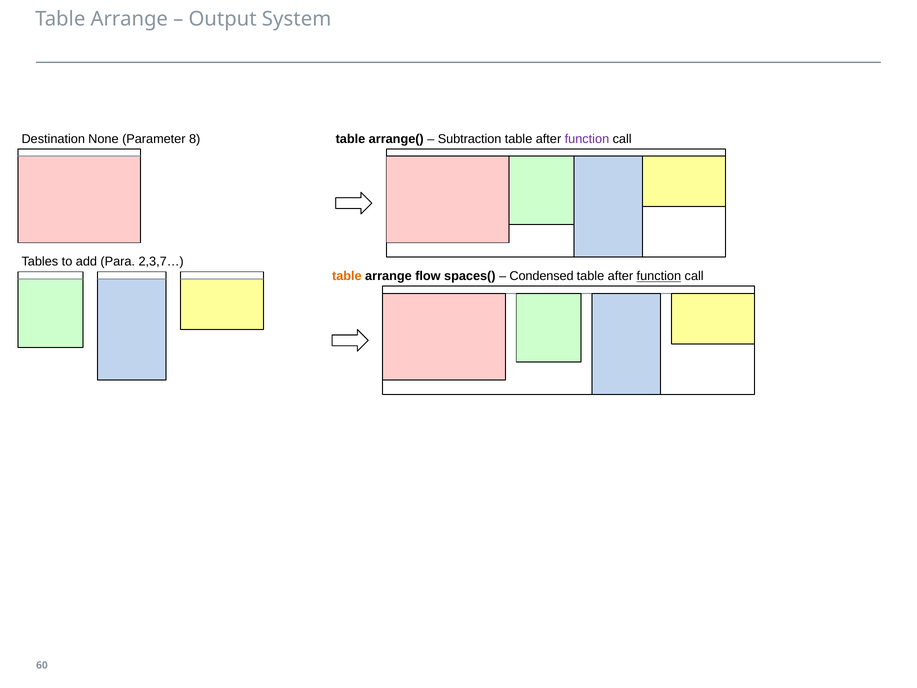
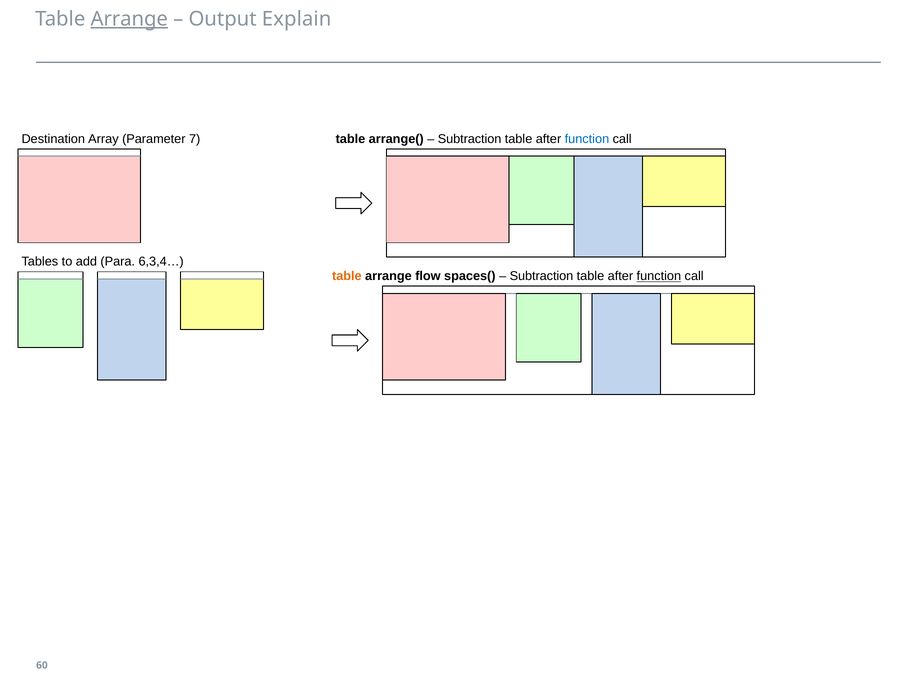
Arrange at (129, 19) underline: none -> present
System: System -> Explain
None: None -> Array
8: 8 -> 7
function at (587, 139) colour: purple -> blue
2,3,7…: 2,3,7… -> 6,3,4…
Condensed at (542, 276): Condensed -> Subtraction
